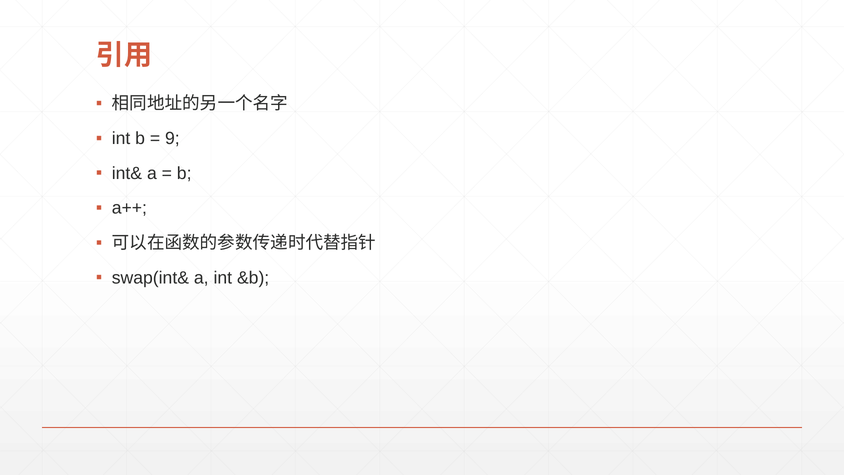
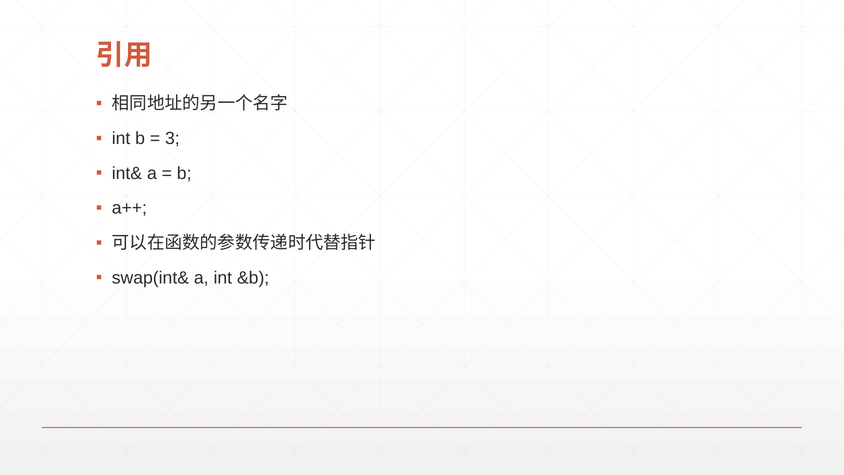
9: 9 -> 3
